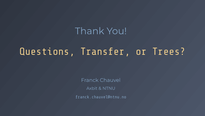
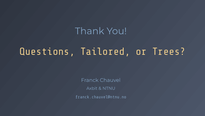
Transfer: Transfer -> Tailored
